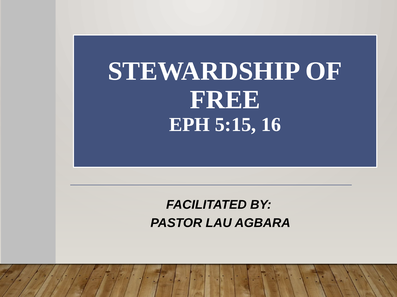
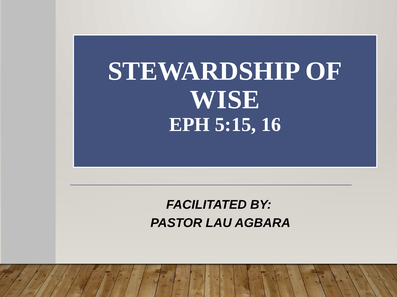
FREE: FREE -> WISE
